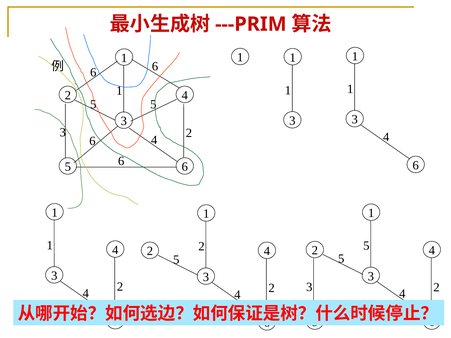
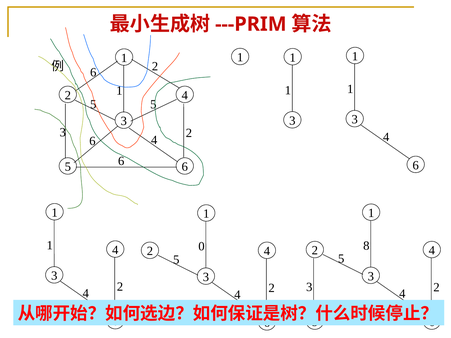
6 at (155, 66): 6 -> 2
5 at (366, 246): 5 -> 8
2 2: 2 -> 0
